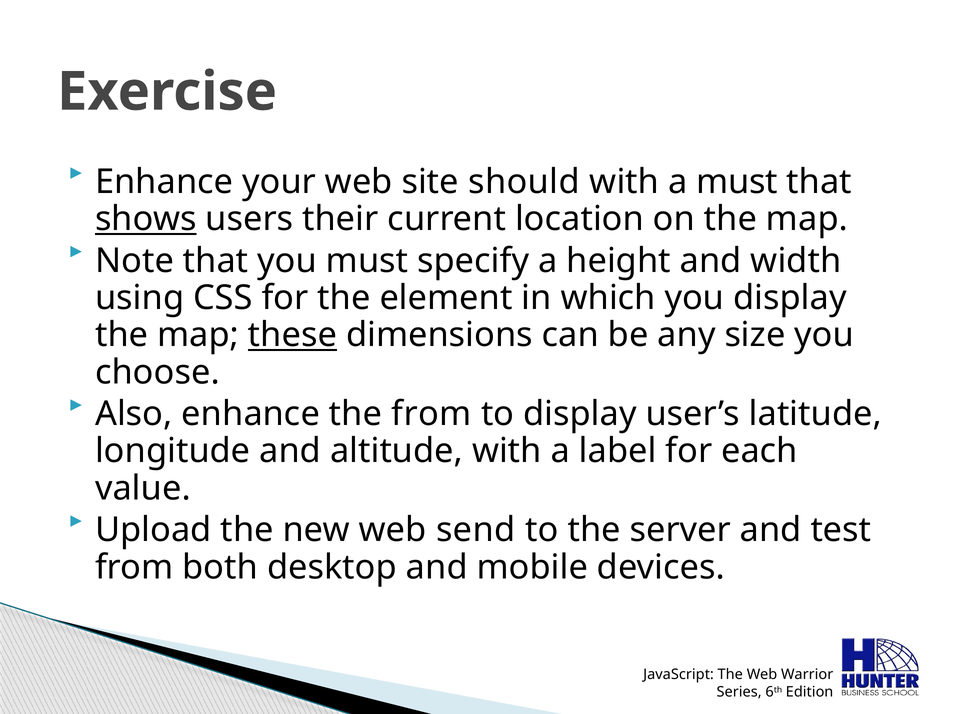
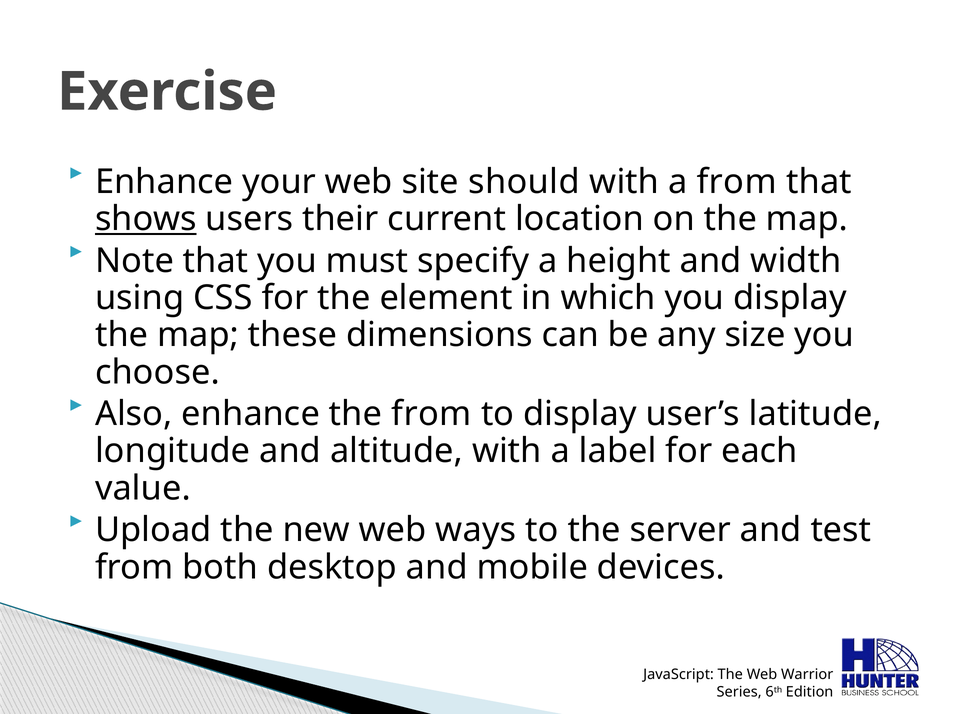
a must: must -> from
these underline: present -> none
send: send -> ways
